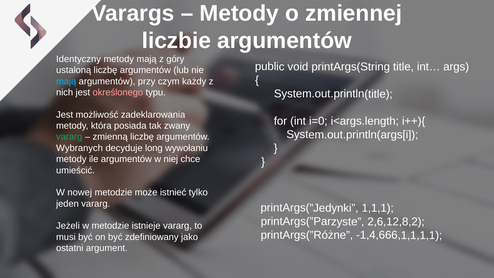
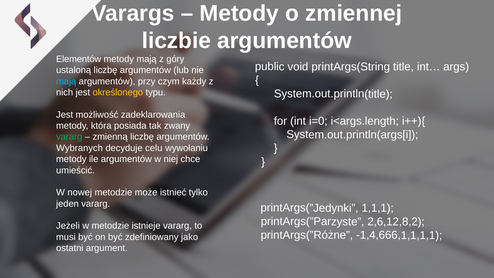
Identyczny: Identyczny -> Elementów
określonego colour: pink -> yellow
long: long -> celu
